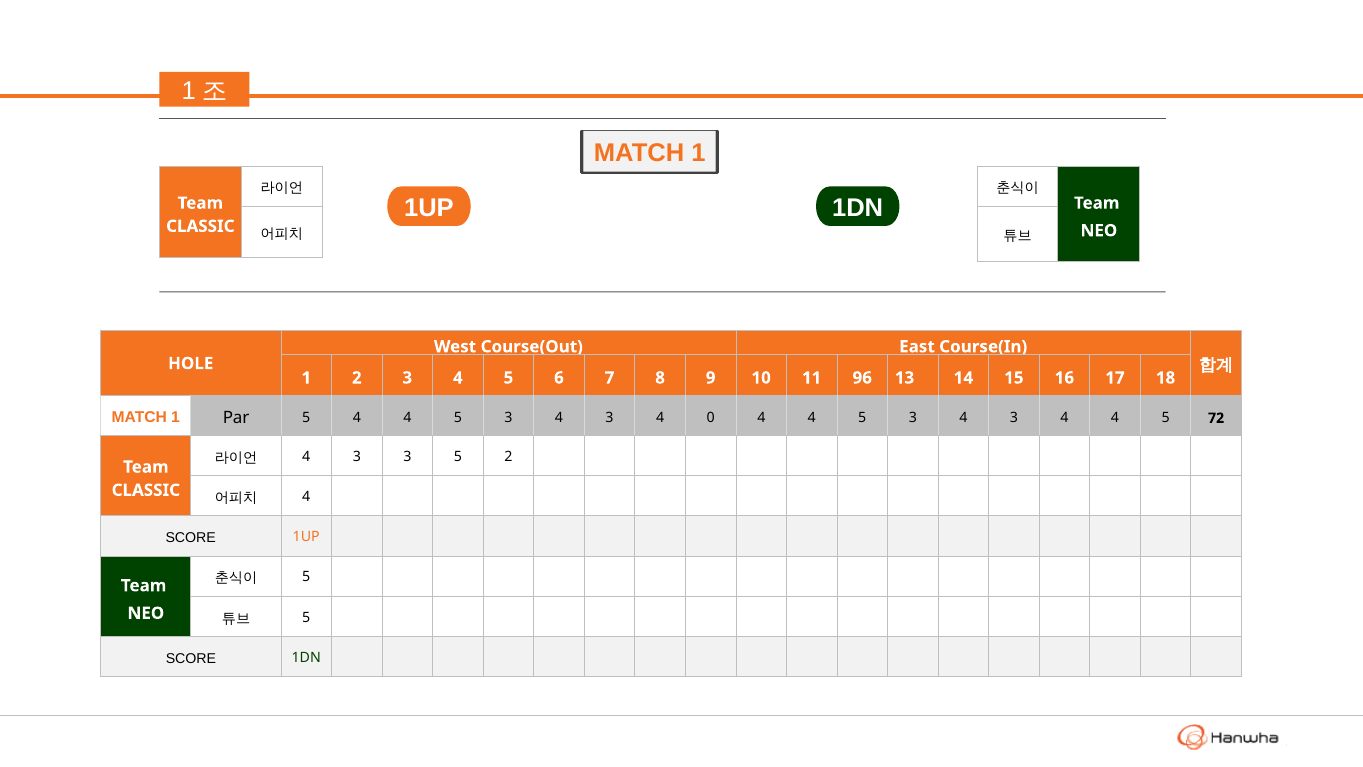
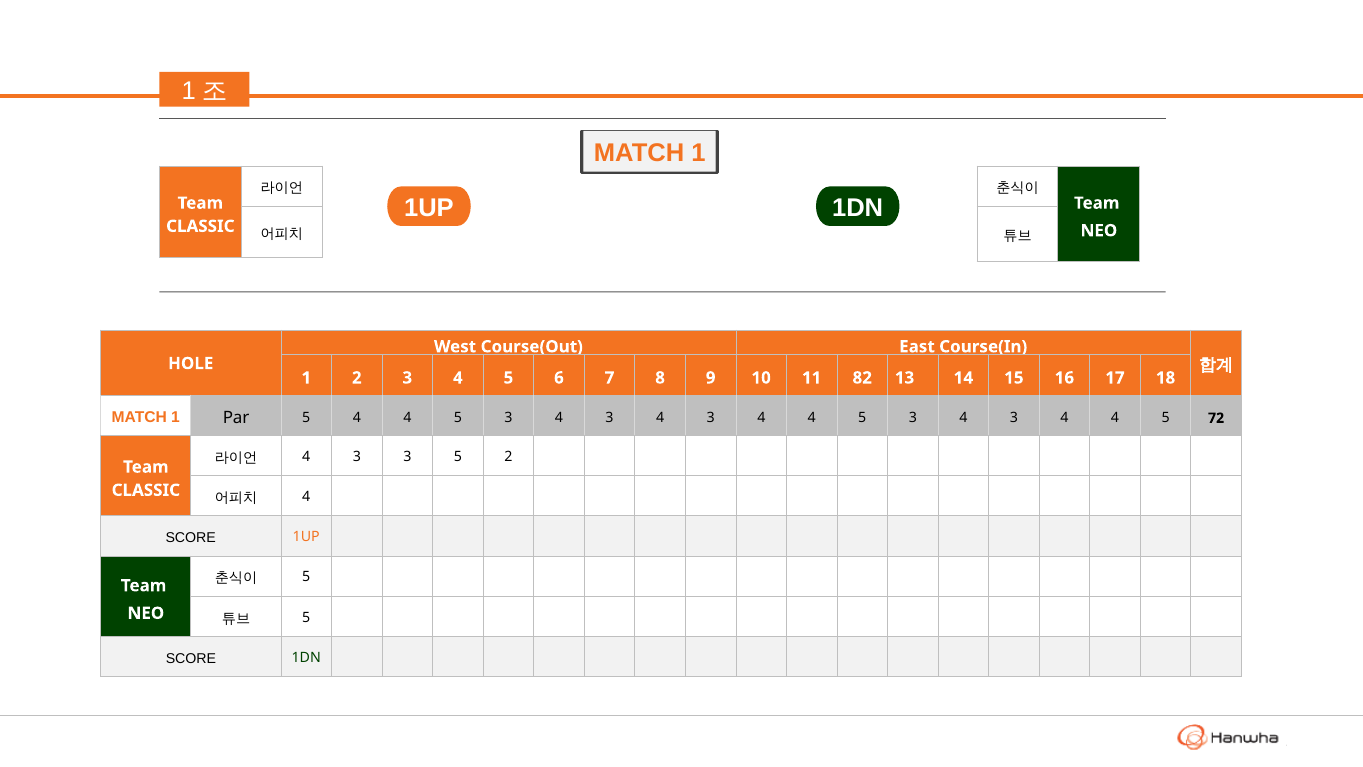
96: 96 -> 82
4 3 4 0: 0 -> 3
